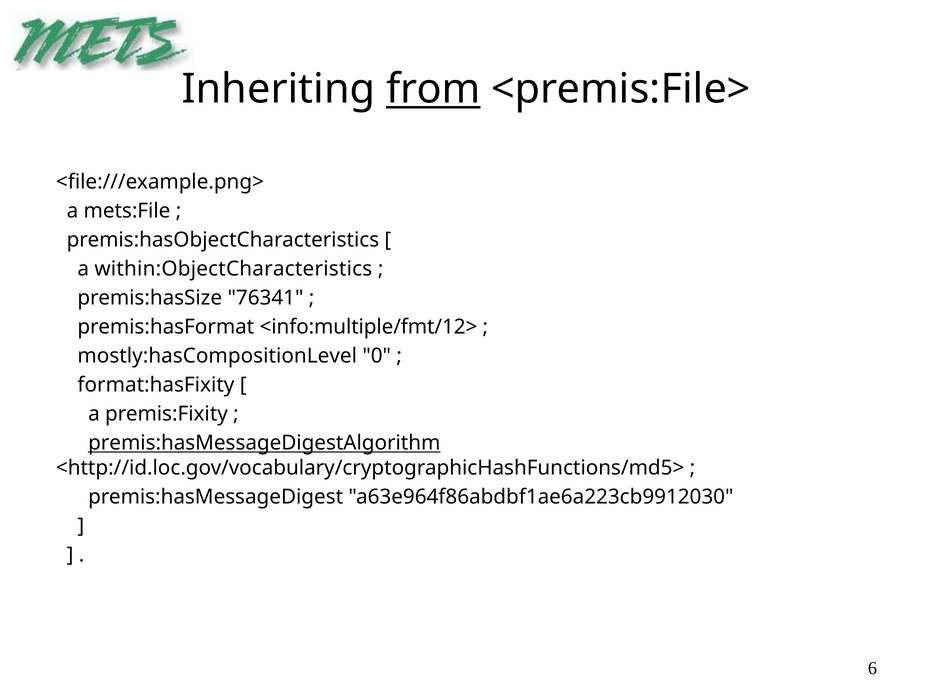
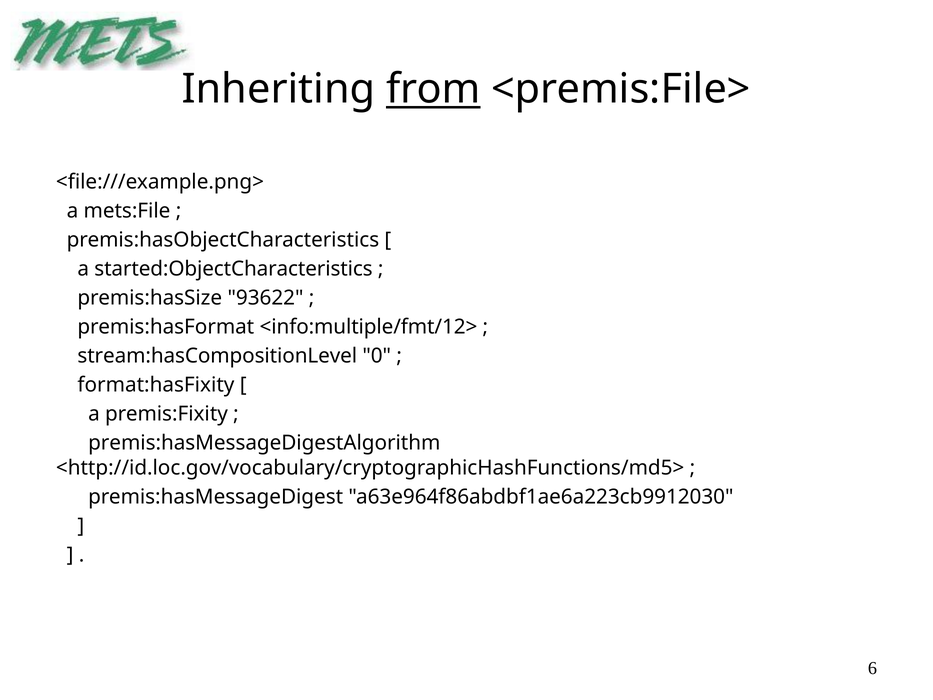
within:ObjectCharacteristics: within:ObjectCharacteristics -> started:ObjectCharacteristics
76341: 76341 -> 93622
mostly:hasCompositionLevel: mostly:hasCompositionLevel -> stream:hasCompositionLevel
premis:hasMessageDigestAlgorithm underline: present -> none
